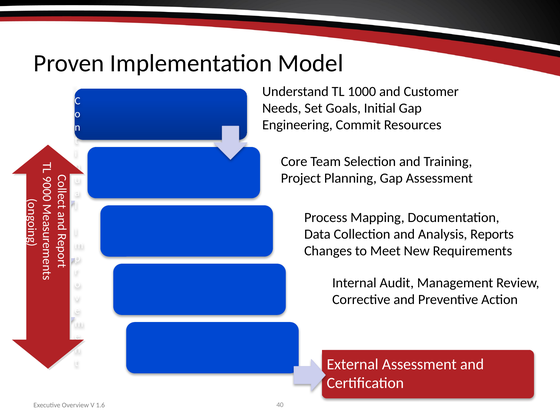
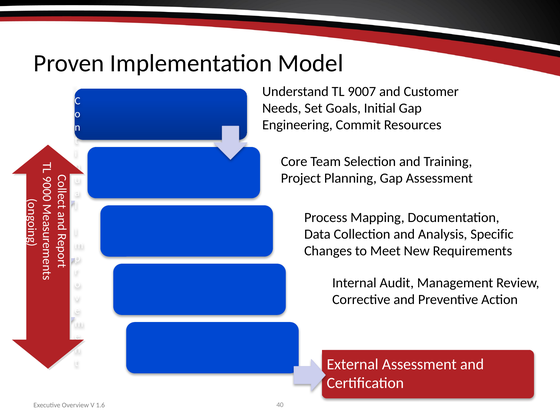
1000: 1000 -> 9007
Reports: Reports -> Specific
